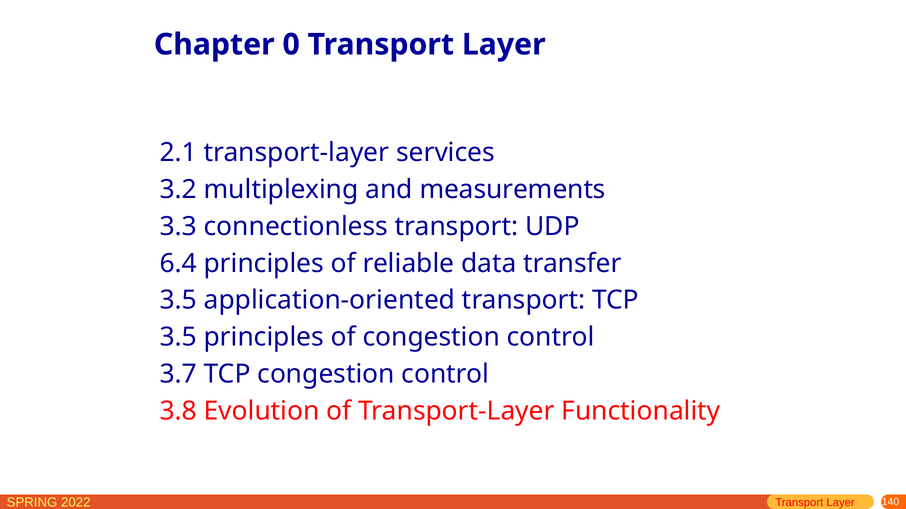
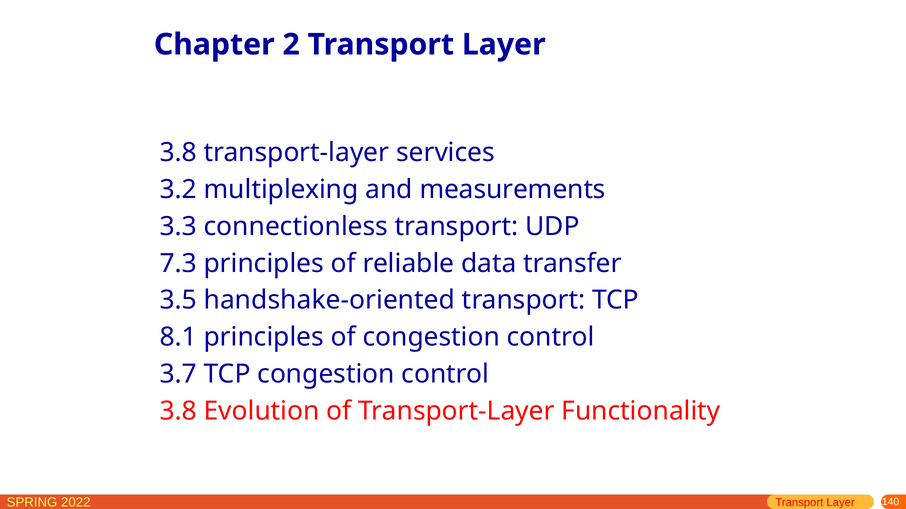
0: 0 -> 2
2.1 at (178, 153): 2.1 -> 3.8
6.4: 6.4 -> 7.3
application-oriented: application-oriented -> handshake-oriented
3.5 at (178, 337): 3.5 -> 8.1
